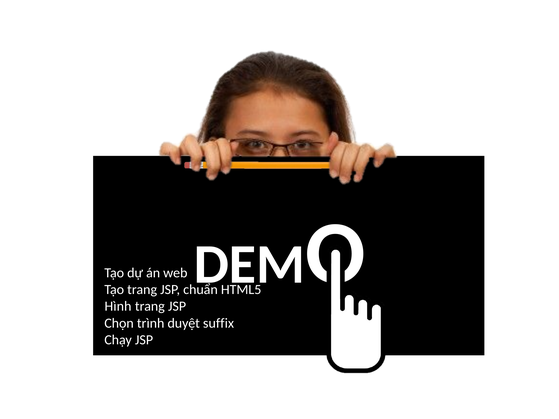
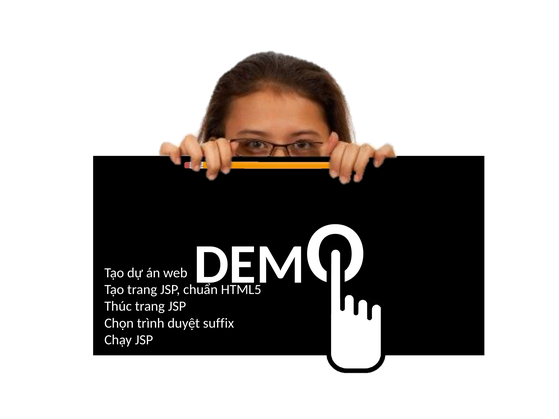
Hình: Hình -> Thúc
